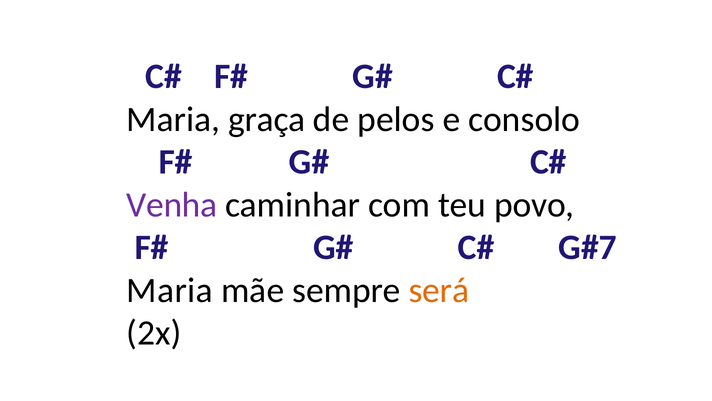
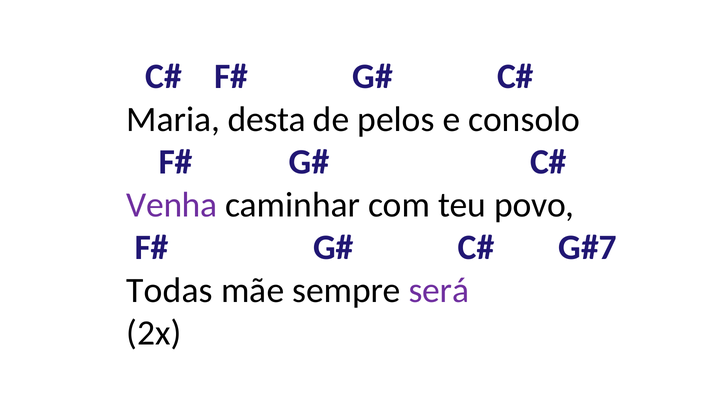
graça: graça -> desta
Maria at (170, 290): Maria -> Todas
será colour: orange -> purple
